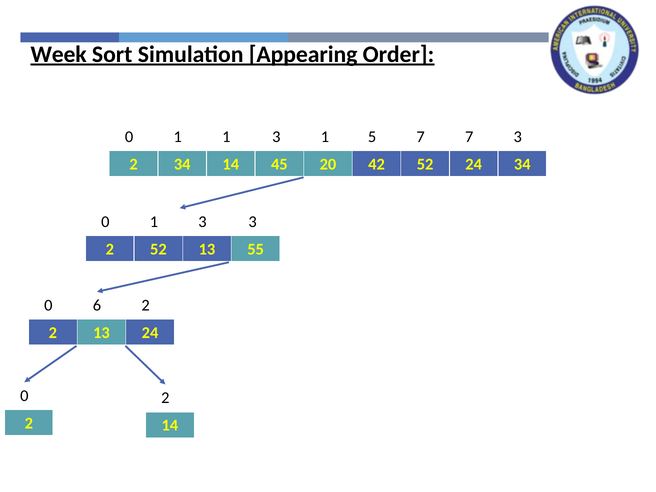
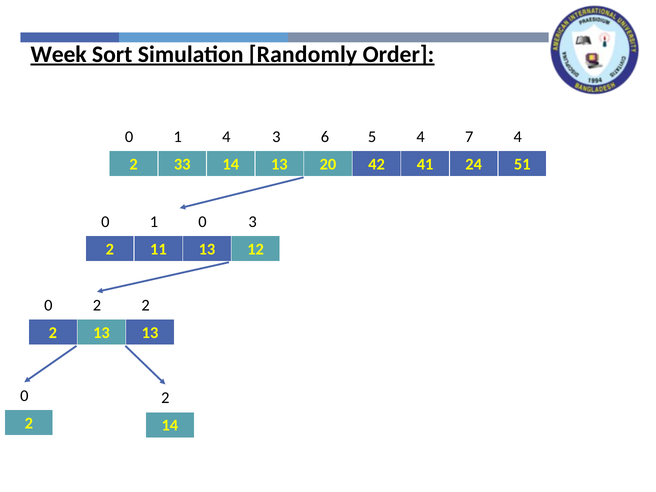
Appearing: Appearing -> Randomly
1 1: 1 -> 4
3 1: 1 -> 6
5 7: 7 -> 4
7 3: 3 -> 4
2 34: 34 -> 33
14 45: 45 -> 13
42 52: 52 -> 41
24 34: 34 -> 51
0 1 3: 3 -> 0
2 52: 52 -> 11
55: 55 -> 12
0 6: 6 -> 2
13 24: 24 -> 13
